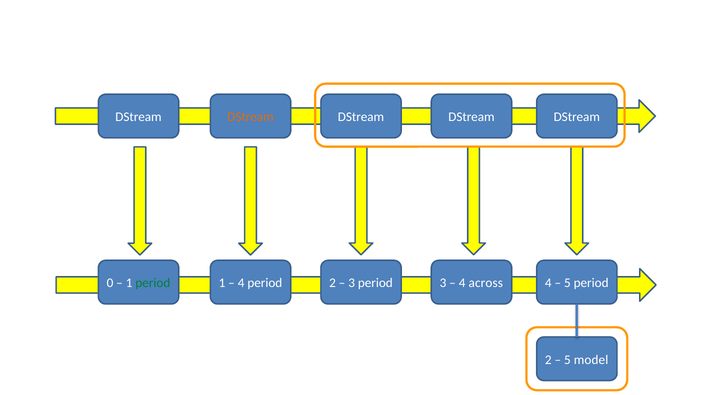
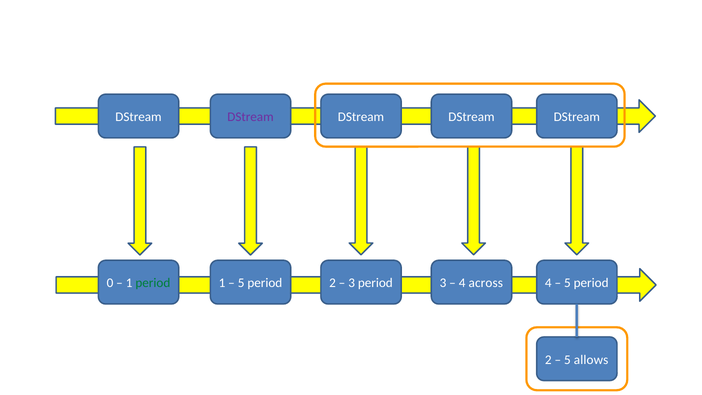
DStream at (251, 117) colour: orange -> purple
4 at (241, 283): 4 -> 5
model: model -> allows
